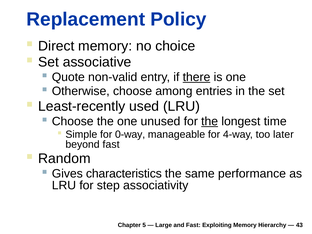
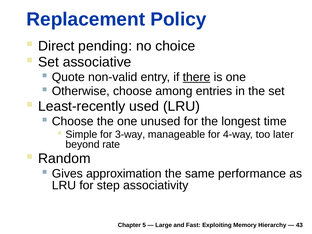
Direct memory: memory -> pending
the at (210, 121) underline: present -> none
0-way: 0-way -> 3-way
beyond fast: fast -> rate
characteristics: characteristics -> approximation
